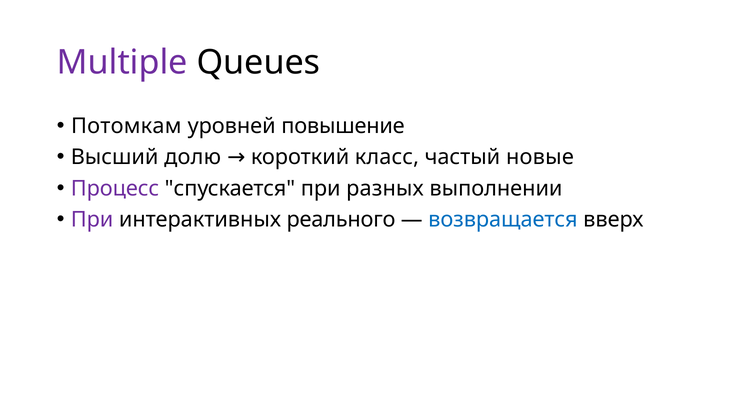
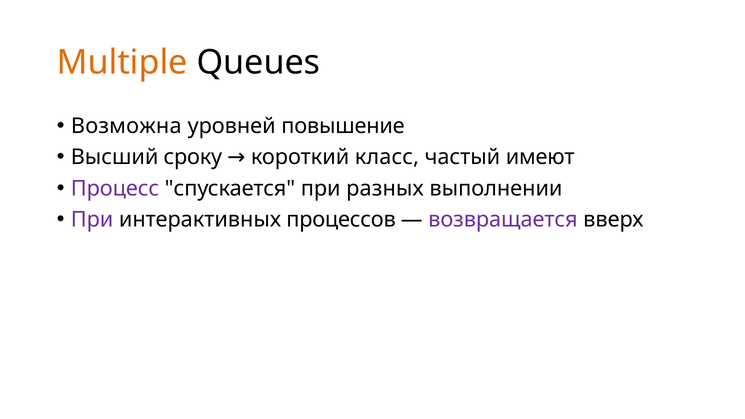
Multiple colour: purple -> orange
Потомкам: Потомкам -> Возможна
долю: долю -> сроку
новые: новые -> имеют
реального: реального -> процессов
возвращается colour: blue -> purple
